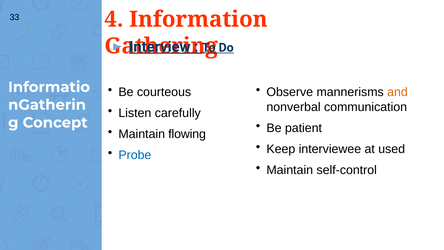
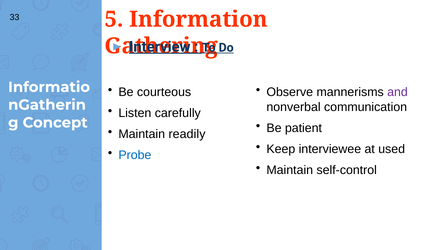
4: 4 -> 5
and colour: orange -> purple
flowing: flowing -> readily
